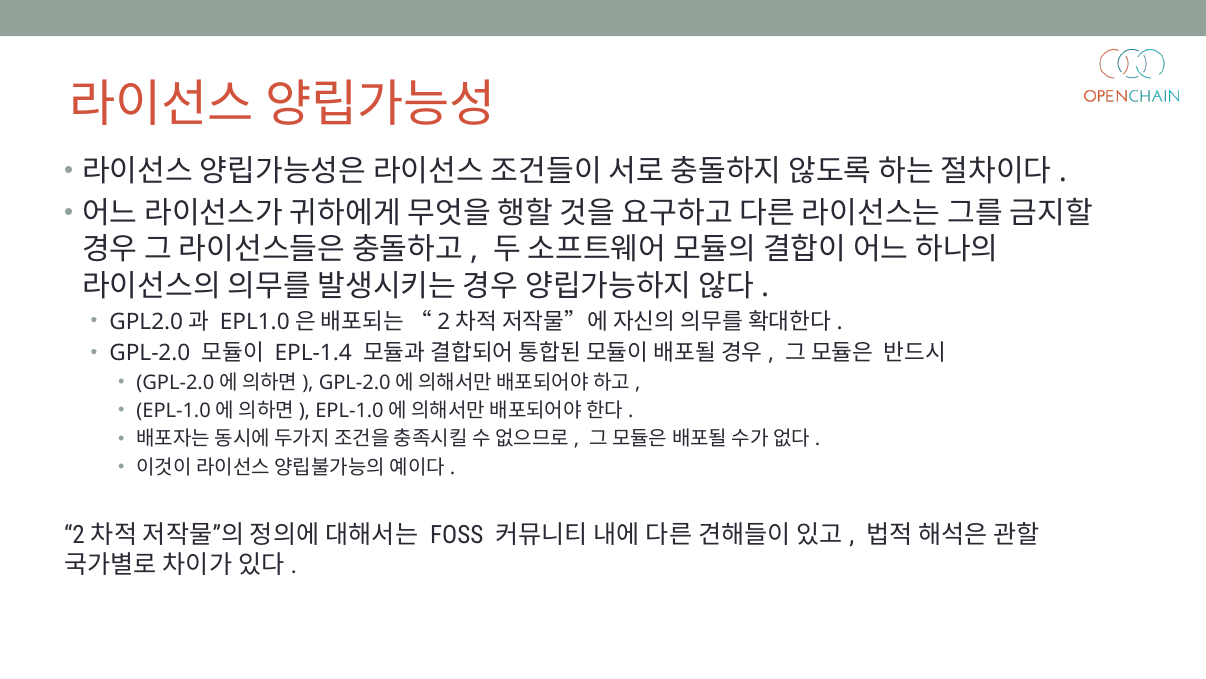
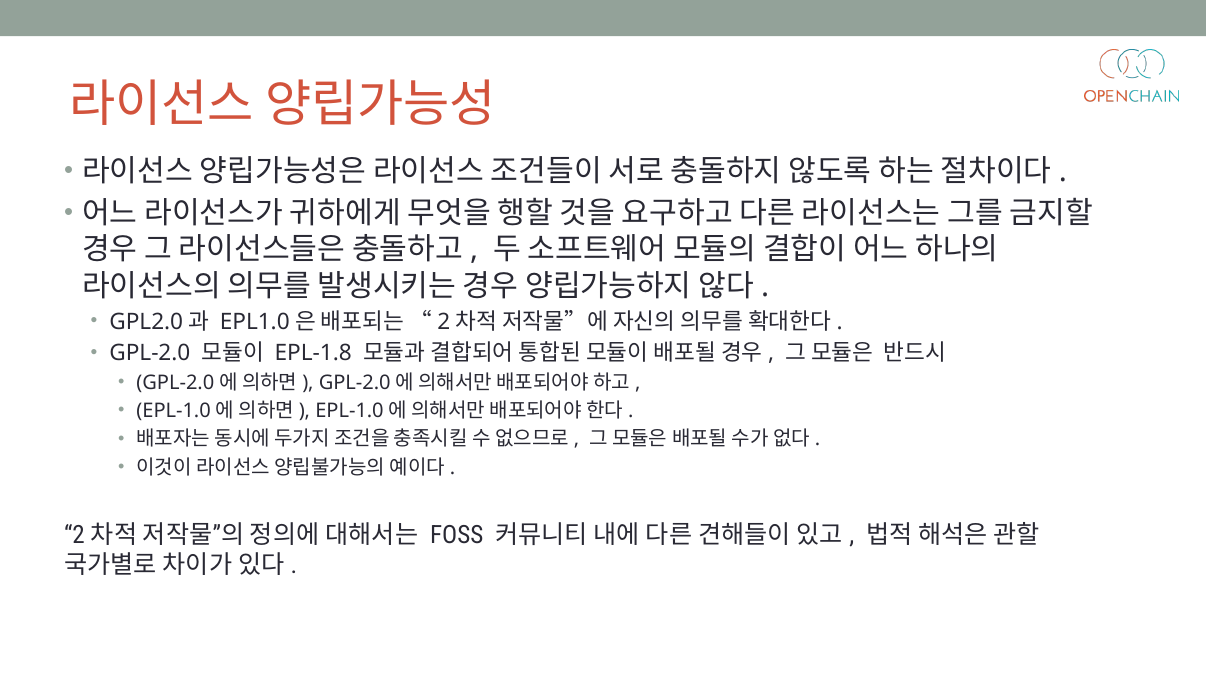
EPL-1.4: EPL-1.4 -> EPL-1.8
